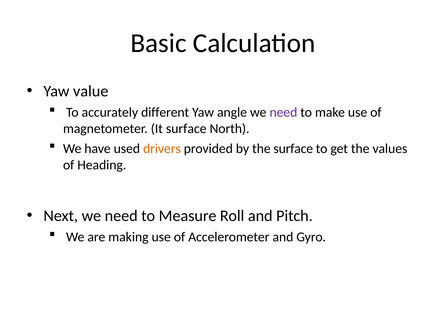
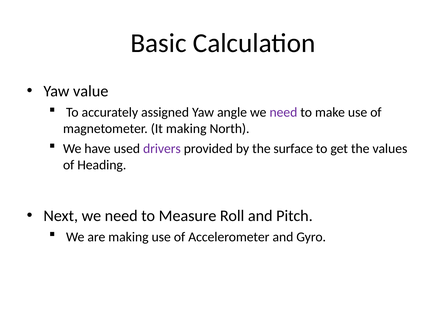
different: different -> assigned
It surface: surface -> making
drivers colour: orange -> purple
